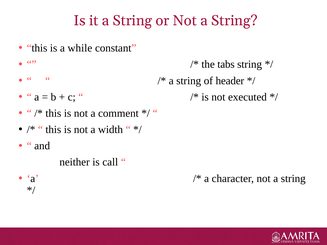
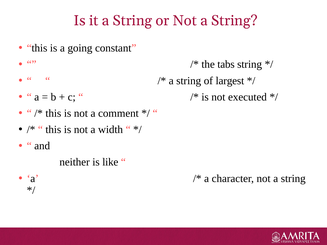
while: while -> going
header: header -> largest
call: call -> like
